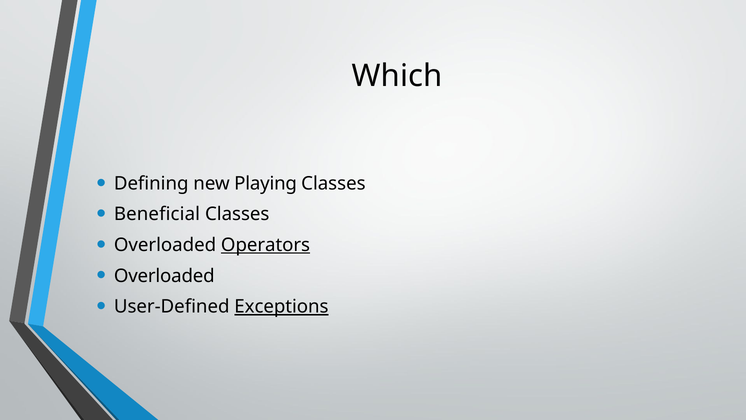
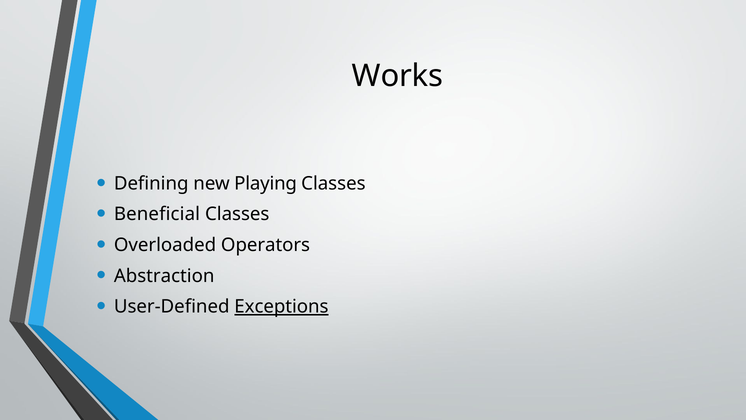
Which: Which -> Works
Operators underline: present -> none
Overloaded at (164, 276): Overloaded -> Abstraction
